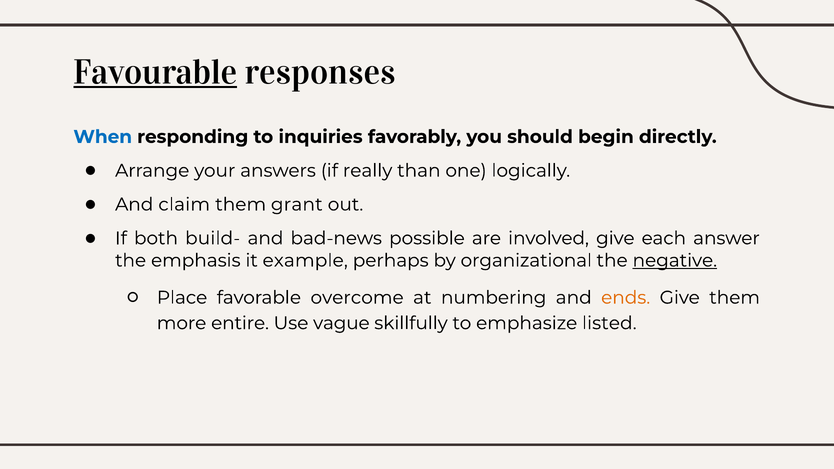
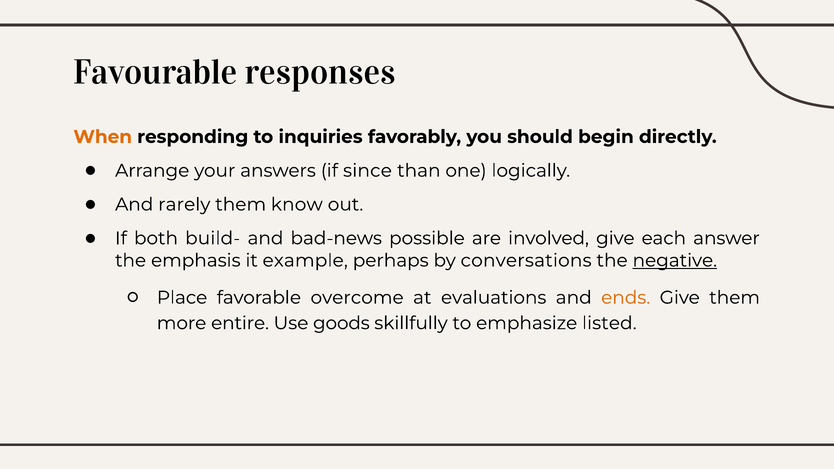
Favourable underline: present -> none
When colour: blue -> orange
really: really -> since
claim: claim -> rarely
grant: grant -> know
organizational: organizational -> conversations
numbering: numbering -> evaluations
vague: vague -> goods
